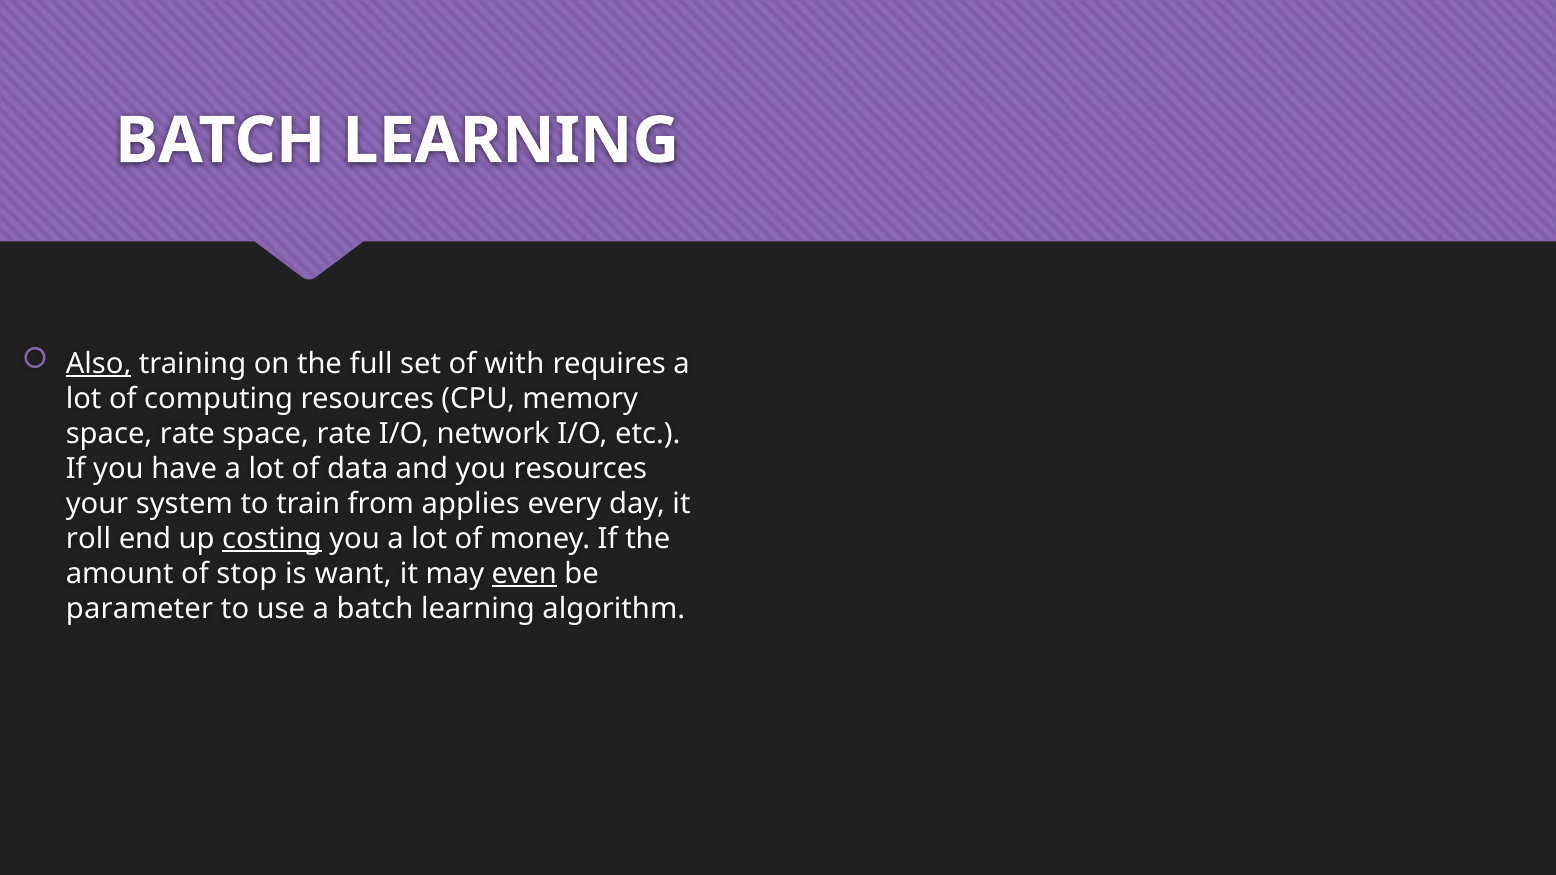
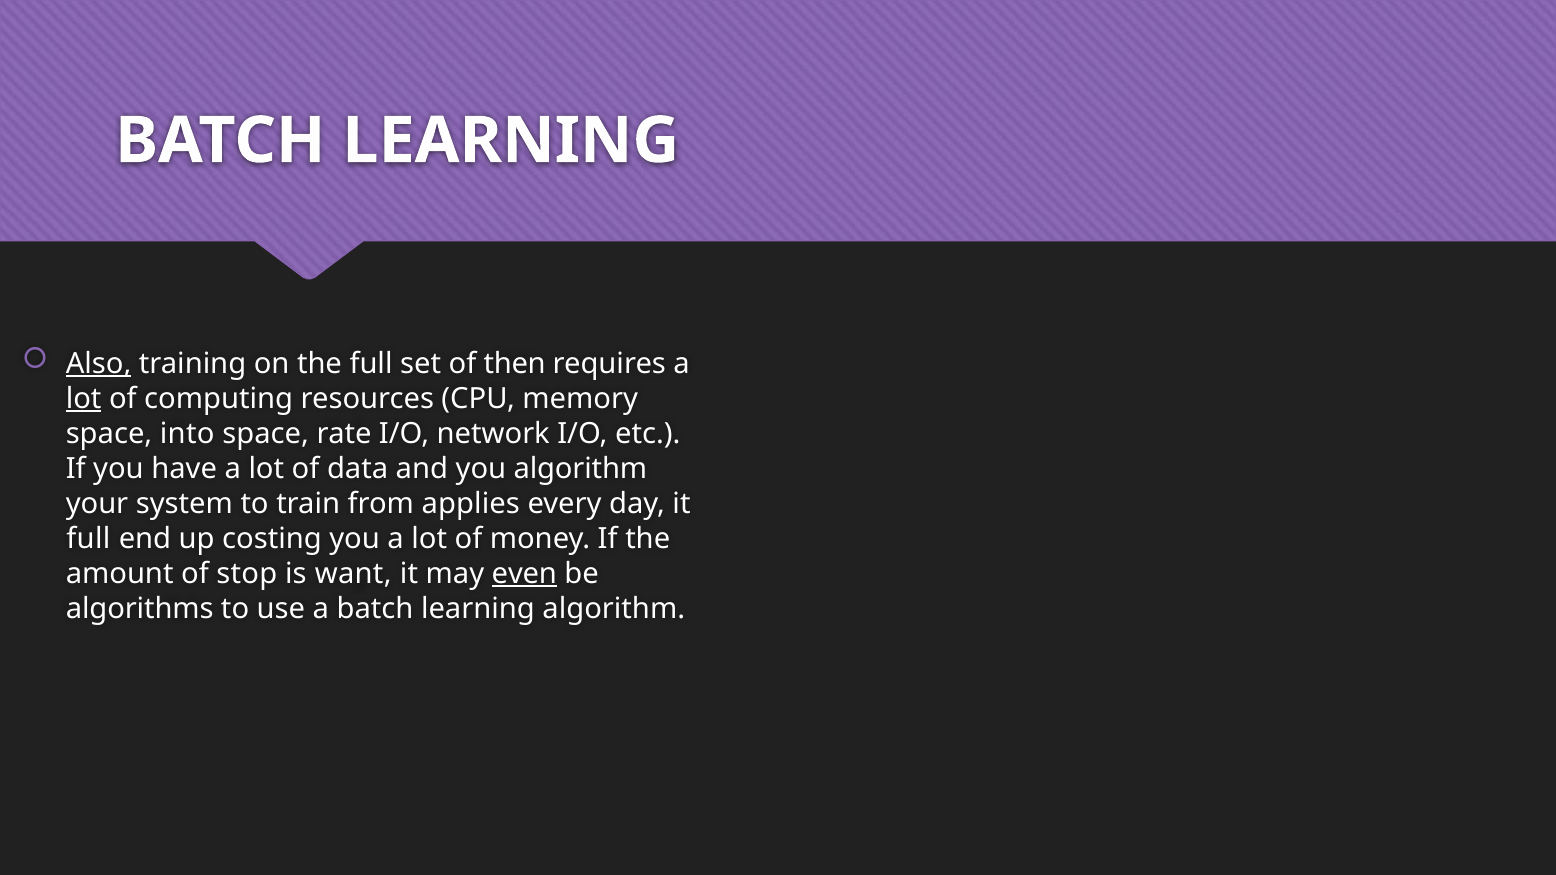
with: with -> then
lot at (84, 399) underline: none -> present
rate at (187, 434): rate -> into
you resources: resources -> algorithm
roll at (88, 539): roll -> full
costing underline: present -> none
parameter: parameter -> algorithms
